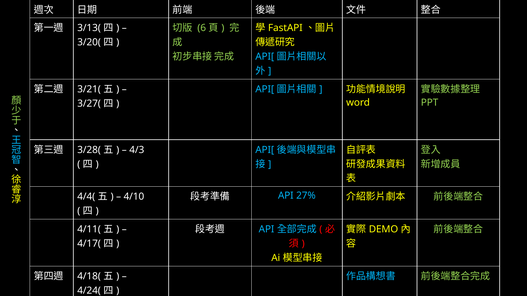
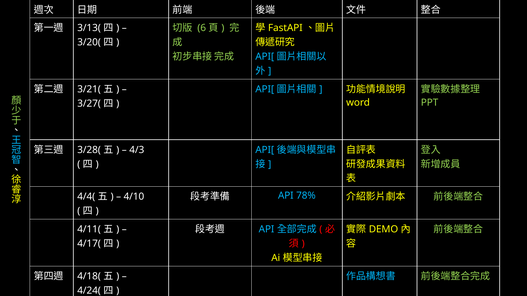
27%: 27% -> 78%
